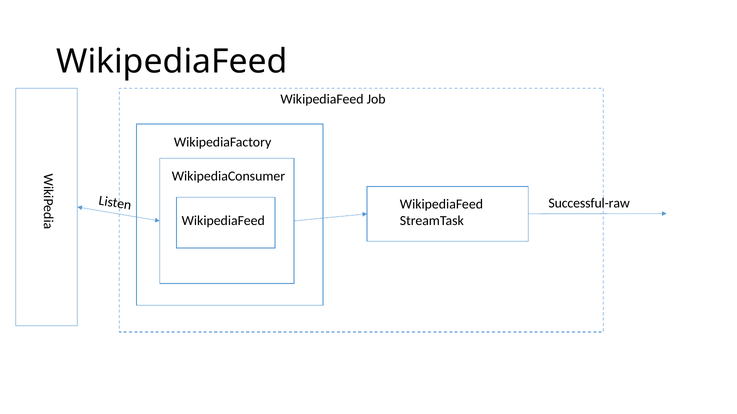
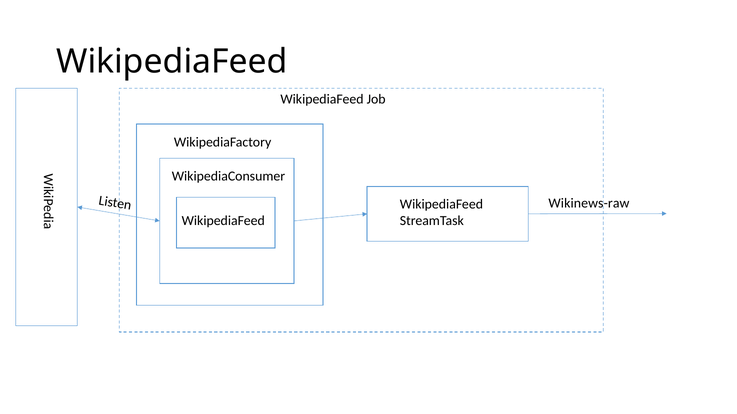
Successful-raw: Successful-raw -> Wikinews-raw
